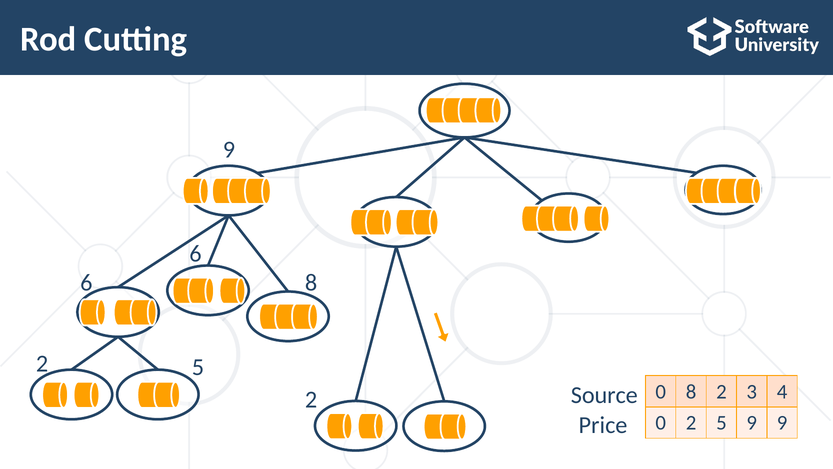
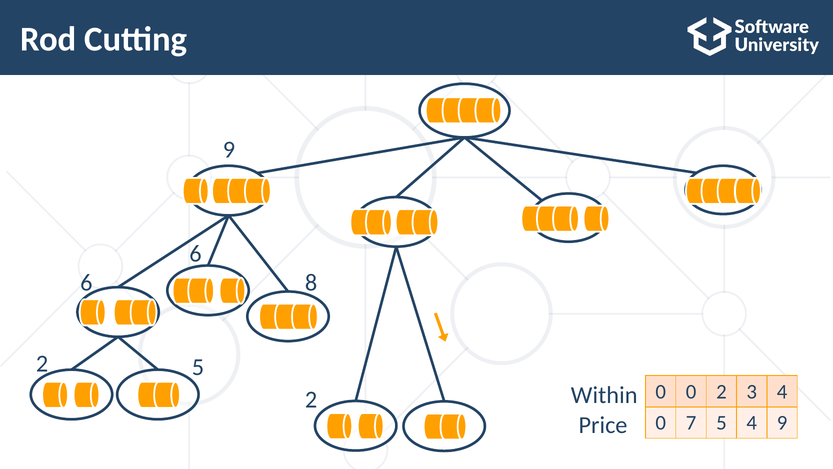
Source: Source -> Within
0 8: 8 -> 0
0 2: 2 -> 7
5 9: 9 -> 4
